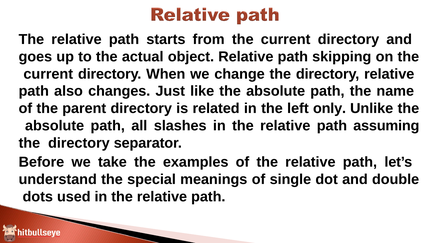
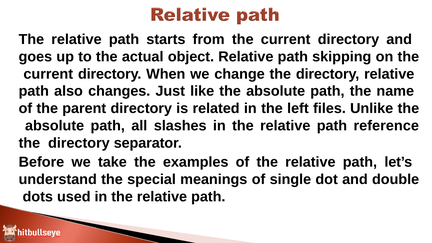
only: only -> files
assuming: assuming -> reference
